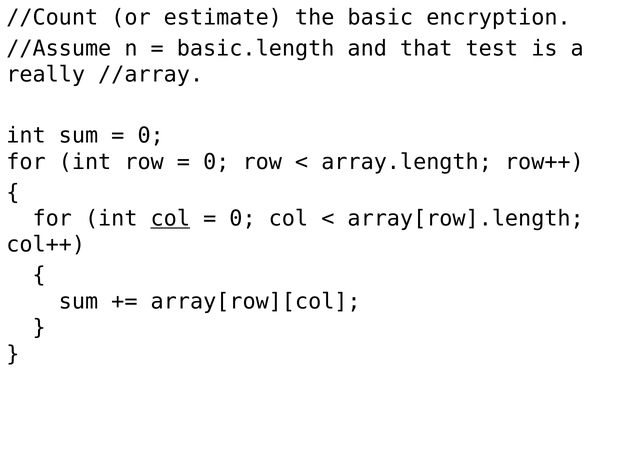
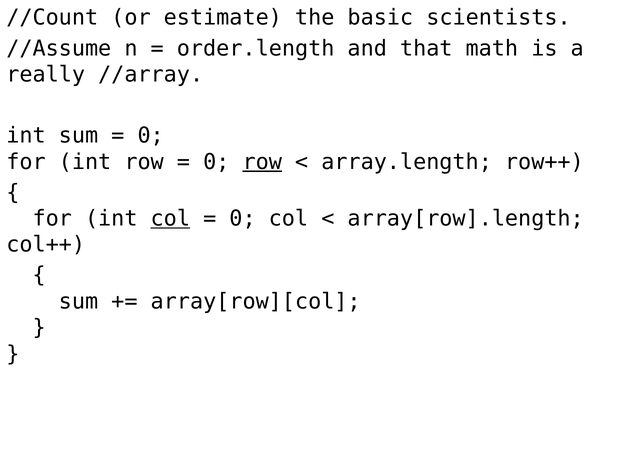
encryption: encryption -> scientists
basic.length: basic.length -> order.length
test: test -> math
row at (262, 162) underline: none -> present
